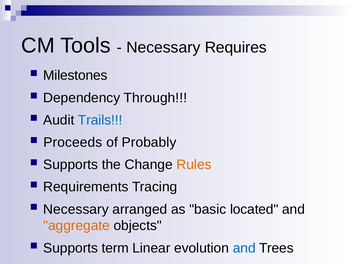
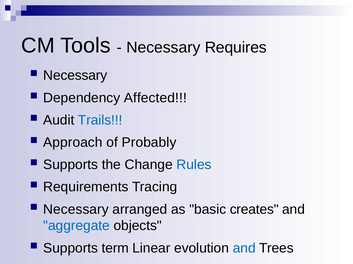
Milestones at (75, 76): Milestones -> Necessary
Through: Through -> Affected
Proceeds: Proceeds -> Approach
Rules colour: orange -> blue
located: located -> creates
aggregate colour: orange -> blue
